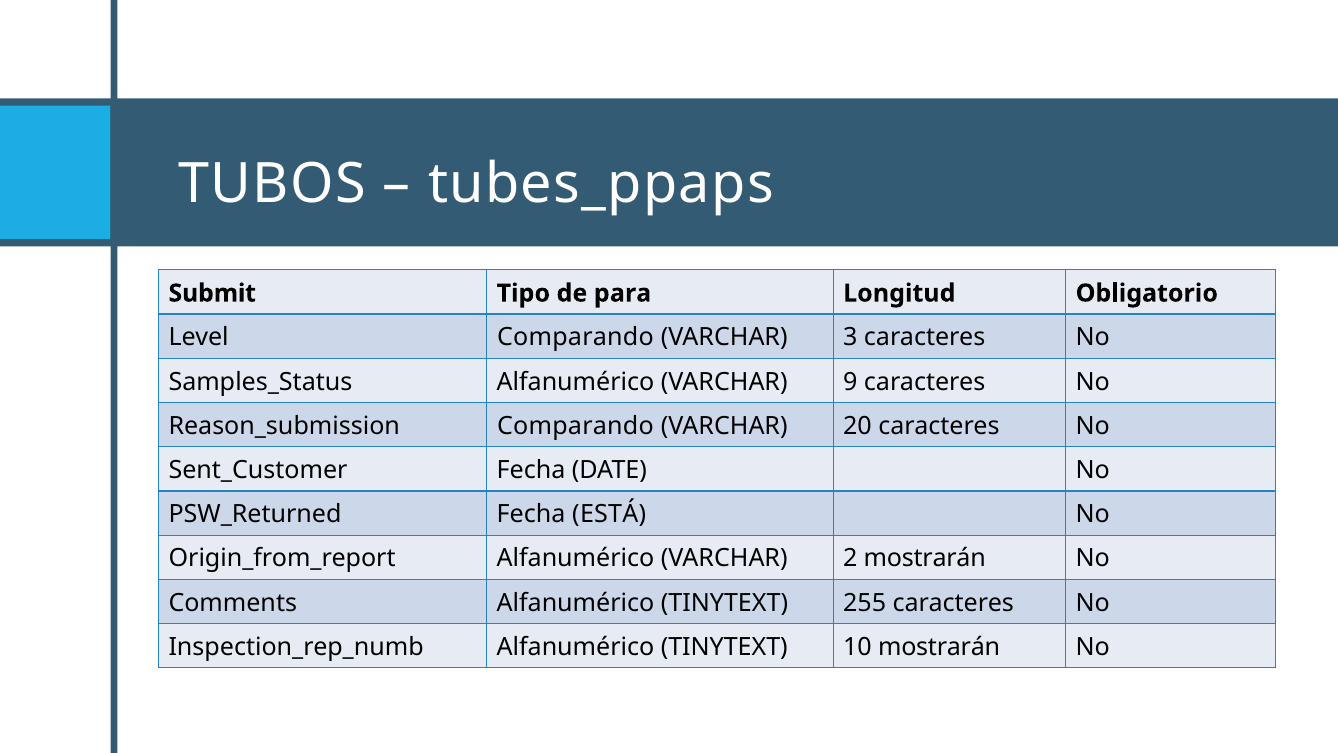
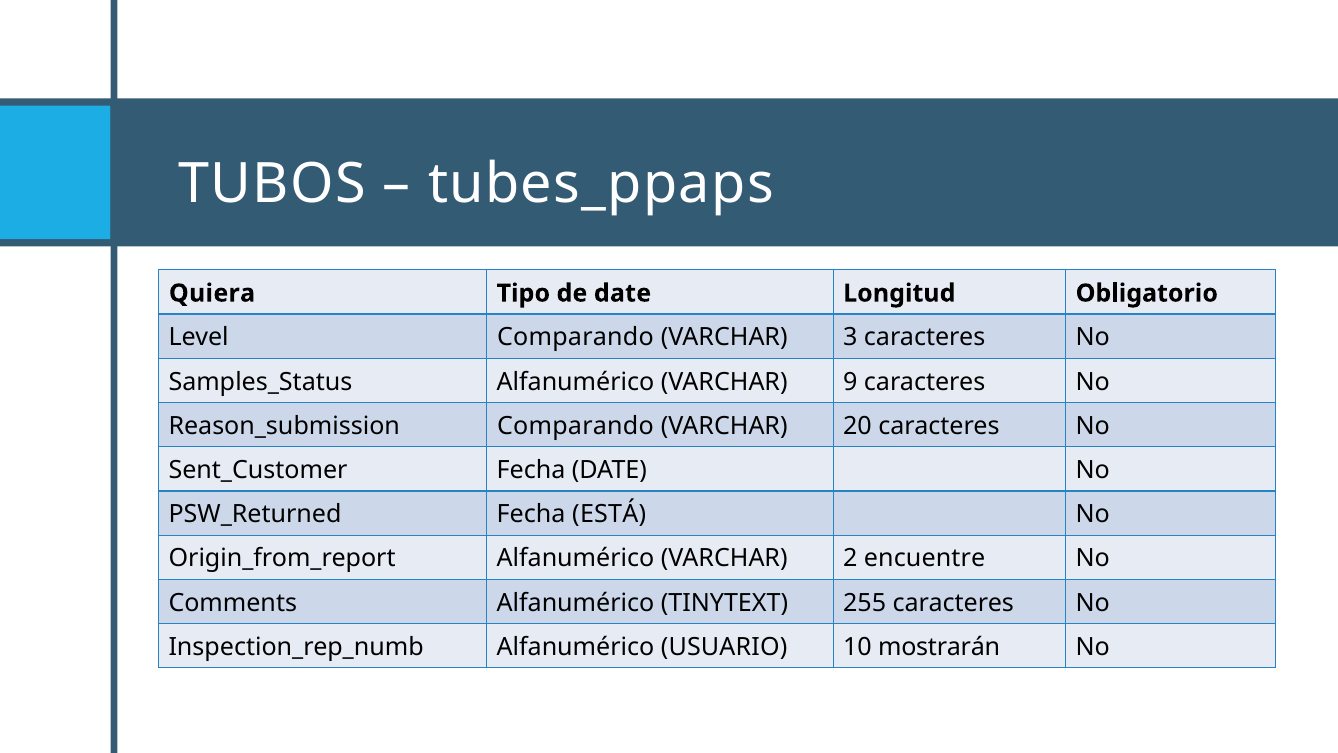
Submit: Submit -> Quiera
de para: para -> date
2 mostrarán: mostrarán -> encuentre
TINYTEXT at (724, 647): TINYTEXT -> USUARIO
